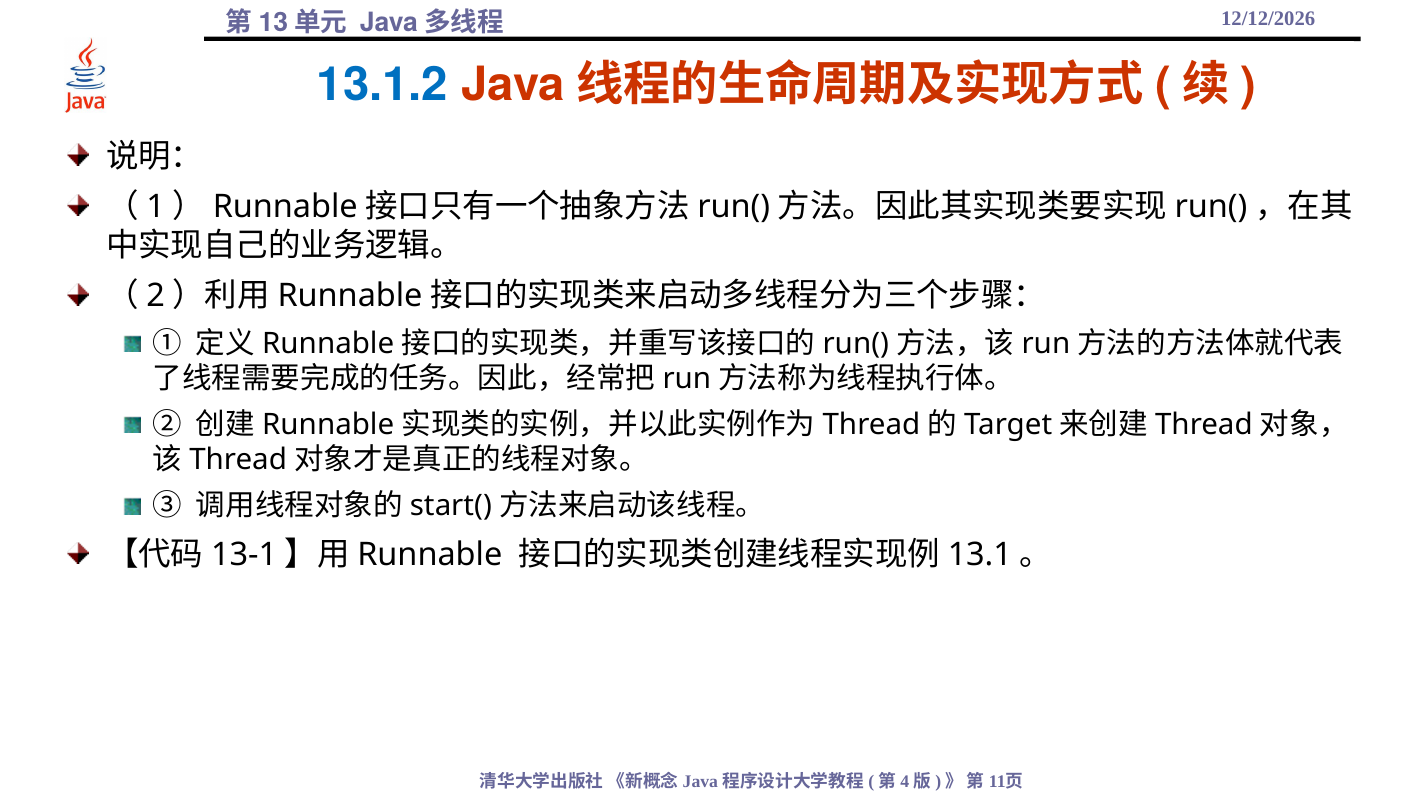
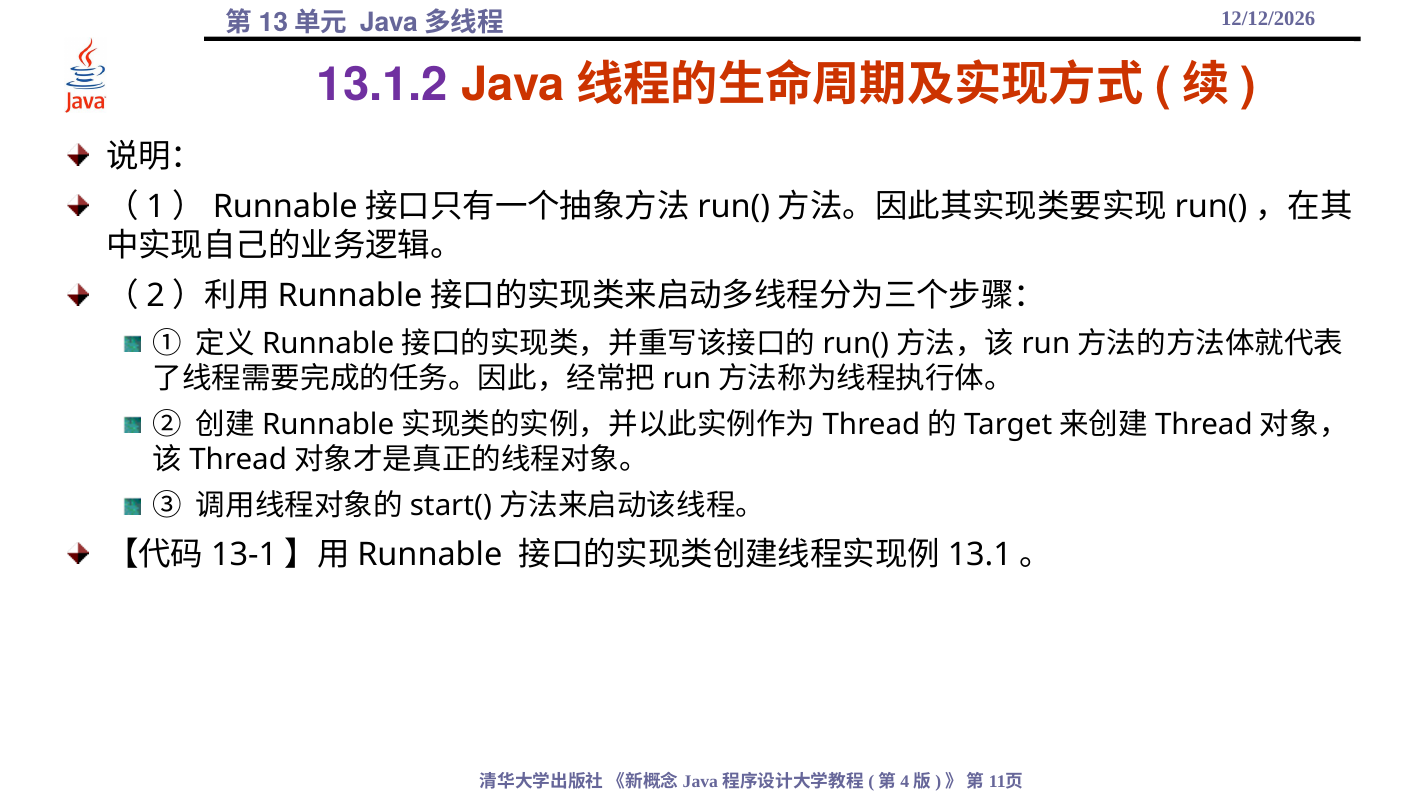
13.1.2 colour: blue -> purple
